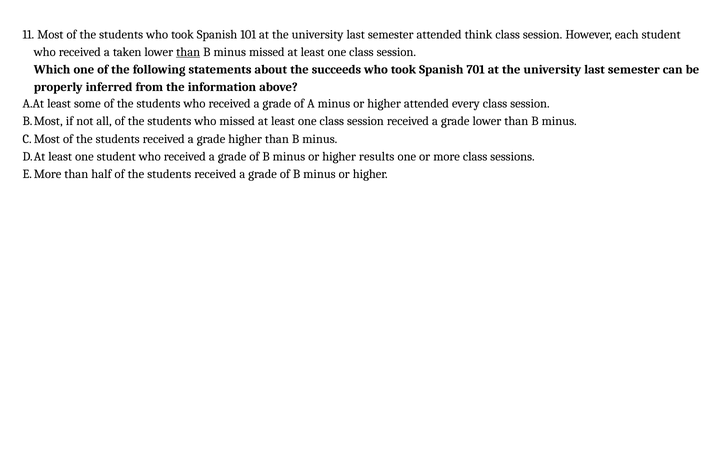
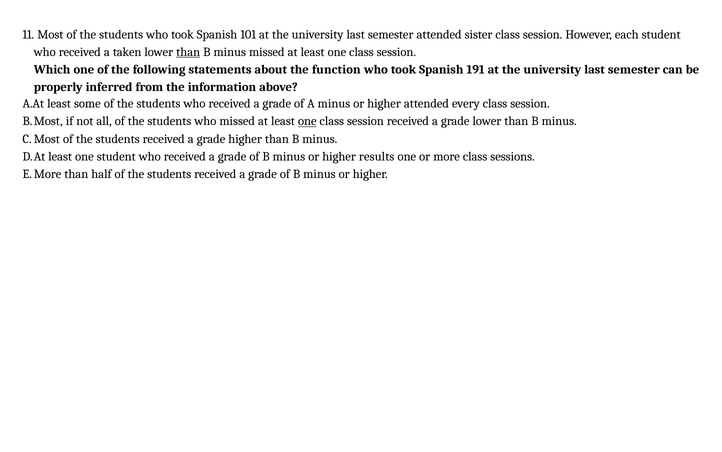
think: think -> sister
succeeds: succeeds -> function
701: 701 -> 191
one at (307, 121) underline: none -> present
